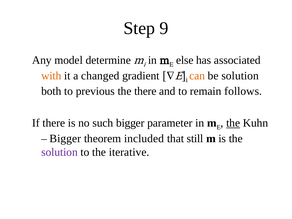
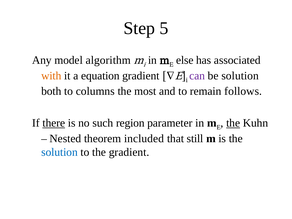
9: 9 -> 5
determine: determine -> algorithm
changed: changed -> equation
can colour: orange -> purple
previous: previous -> columns
the there: there -> most
there at (54, 123) underline: none -> present
such bigger: bigger -> region
Bigger at (65, 139): Bigger -> Nested
solution at (59, 152) colour: purple -> blue
the iterative: iterative -> gradient
